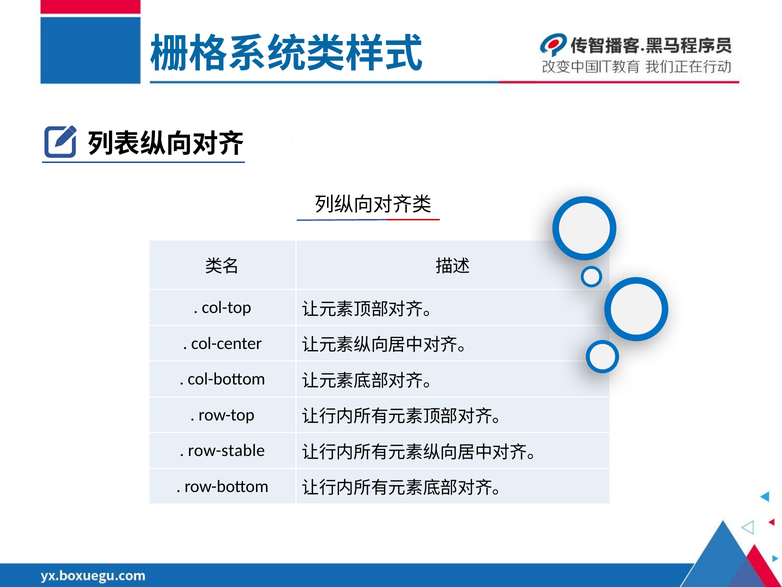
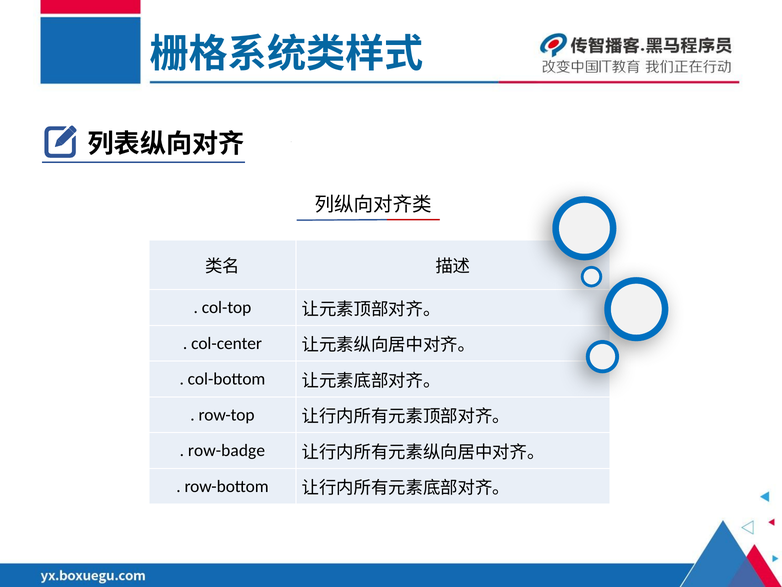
row-stable: row-stable -> row-badge
